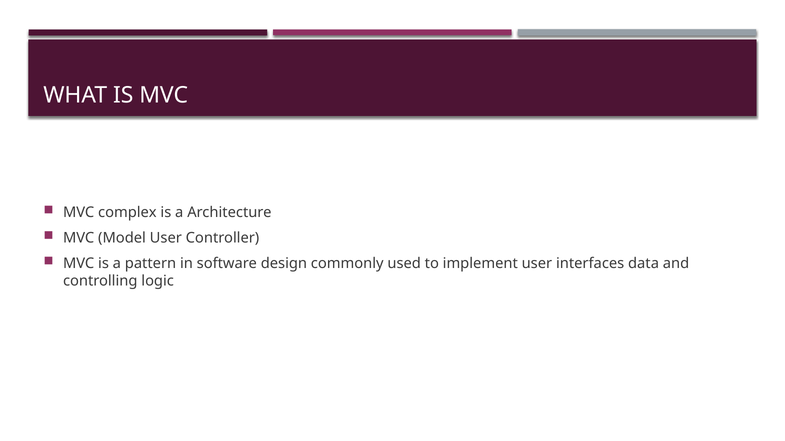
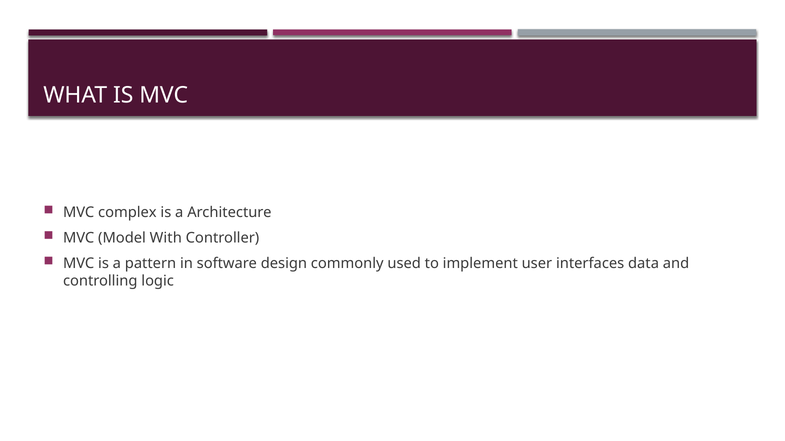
Model User: User -> With
